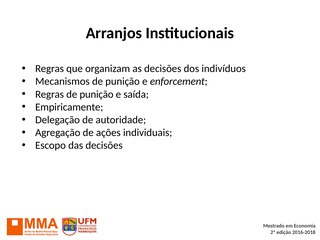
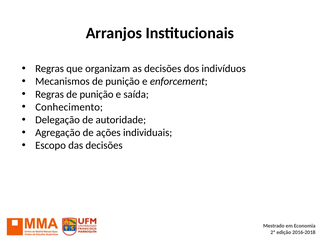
Empiricamente: Empiricamente -> Conhecimento
